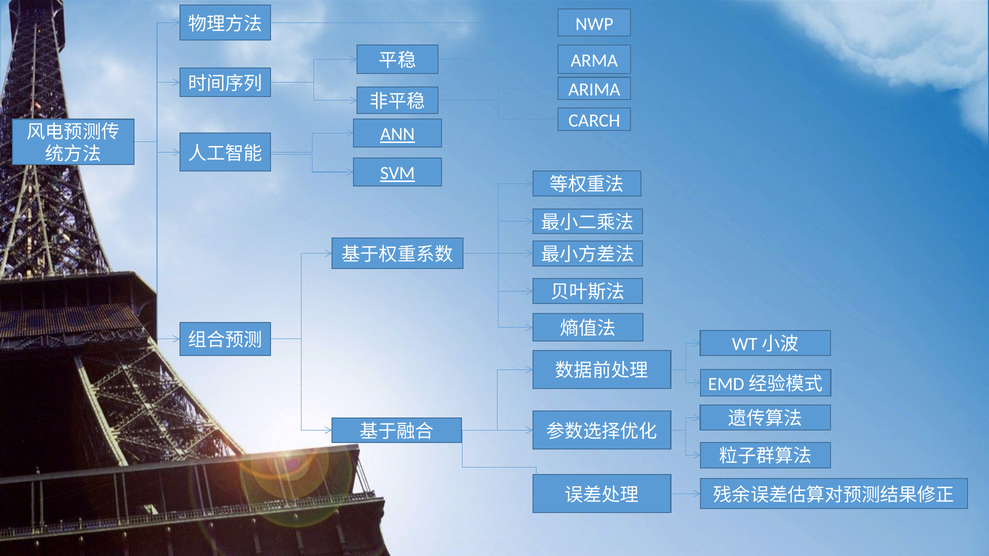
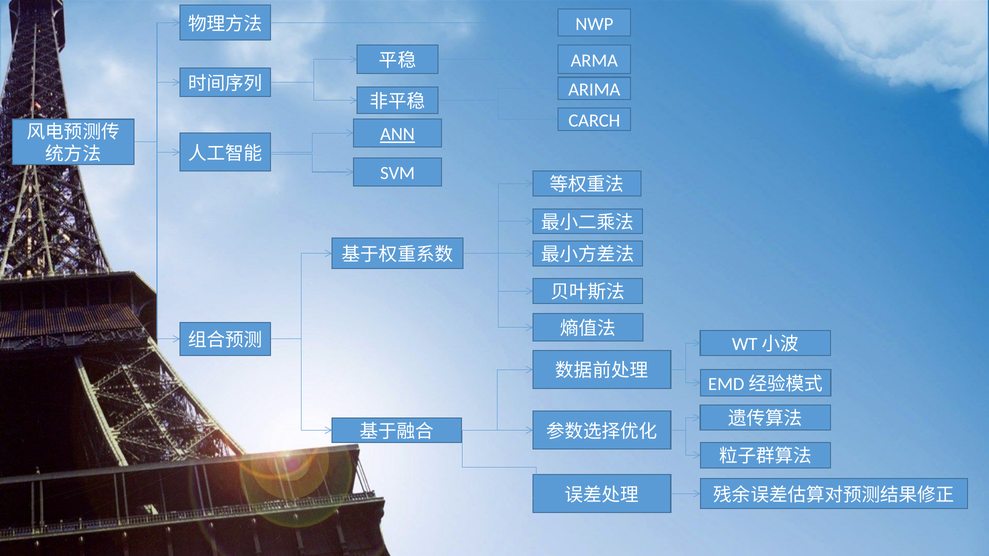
SVM underline: present -> none
